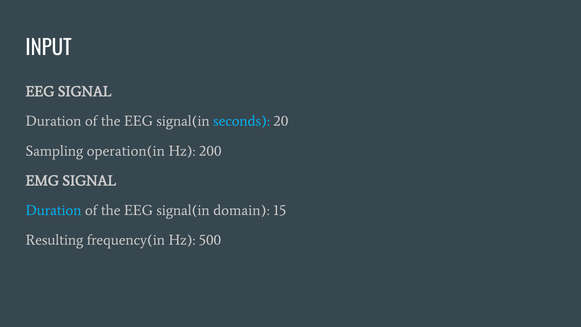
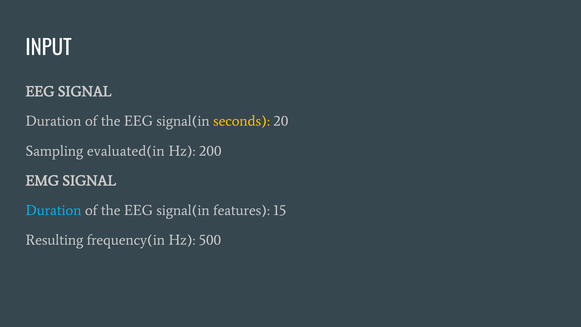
seconds colour: light blue -> yellow
operation(in: operation(in -> evaluated(in
domain: domain -> features
